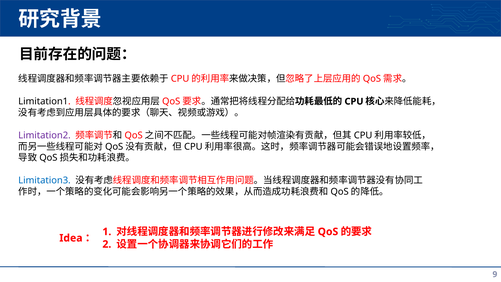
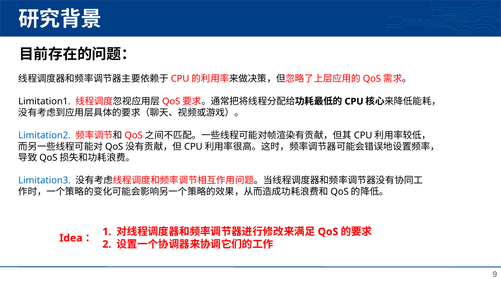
Limitation2 colour: purple -> blue
